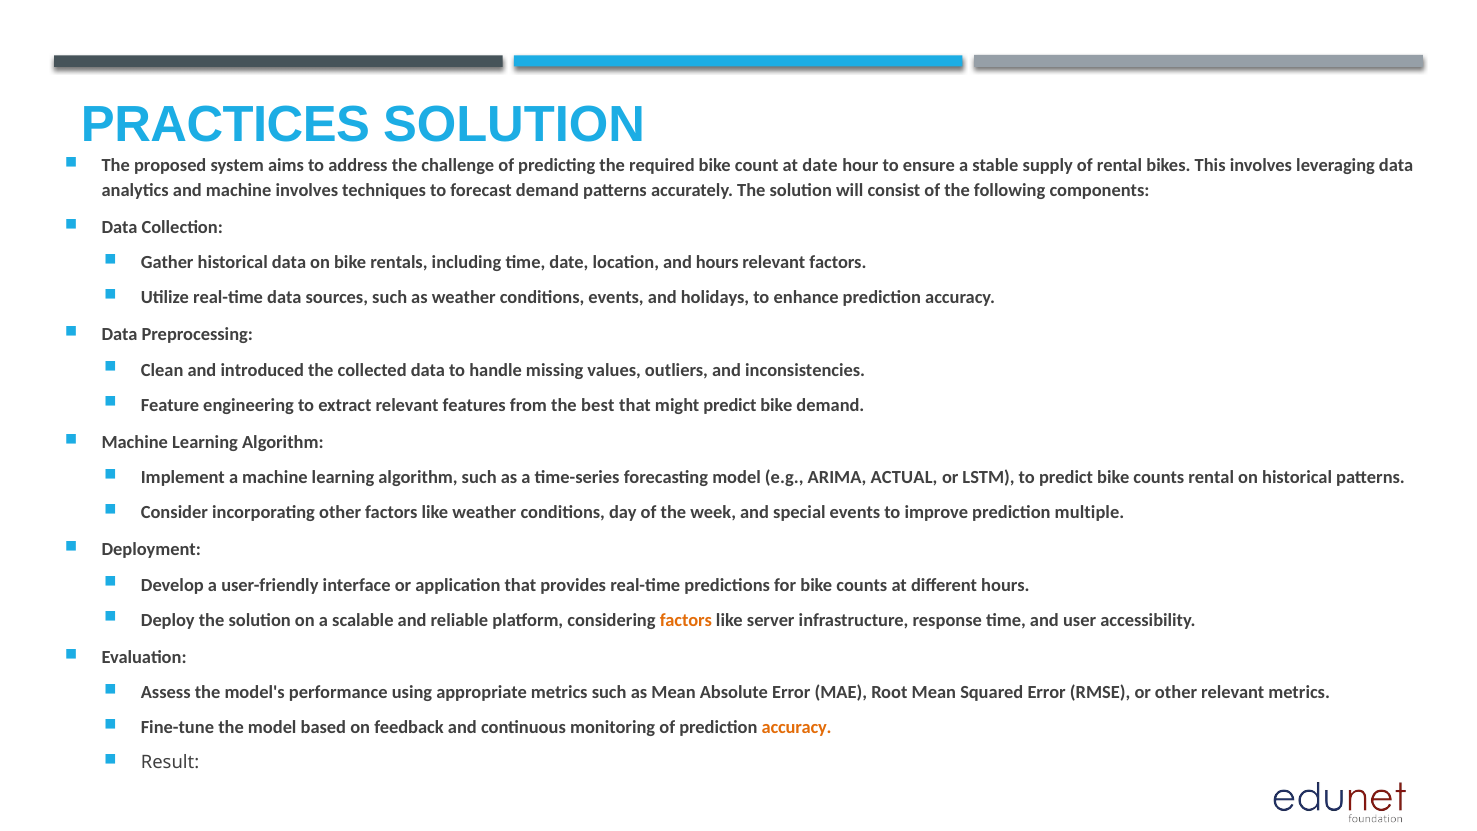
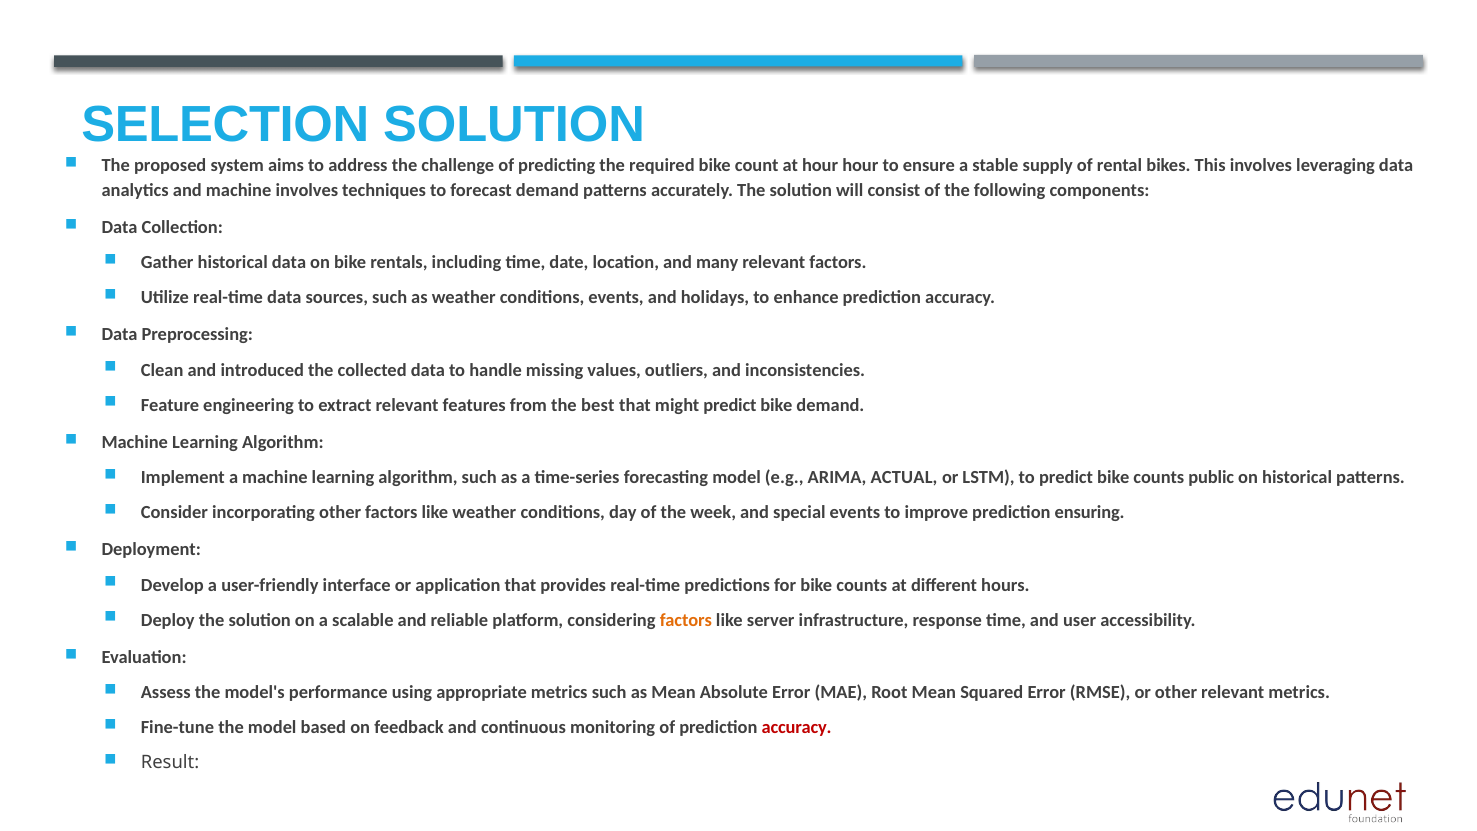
PRACTICES: PRACTICES -> SELECTION
at date: date -> hour
and hours: hours -> many
counts rental: rental -> public
multiple: multiple -> ensuring
accuracy at (797, 727) colour: orange -> red
